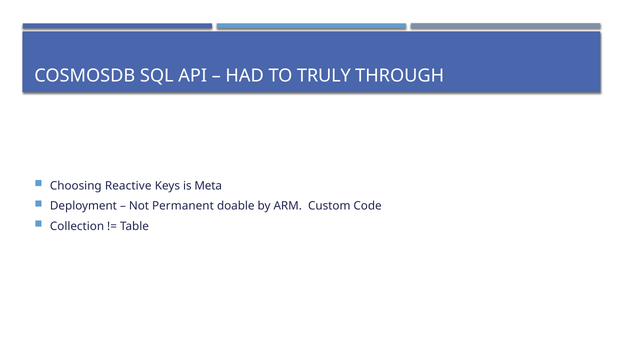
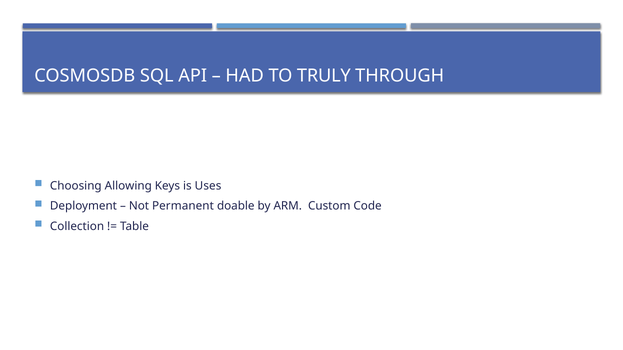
Reactive: Reactive -> Allowing
Meta: Meta -> Uses
